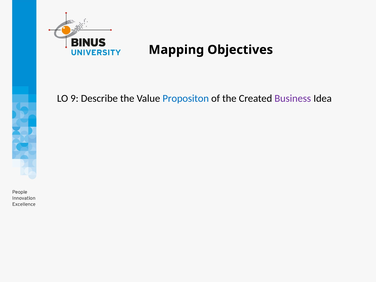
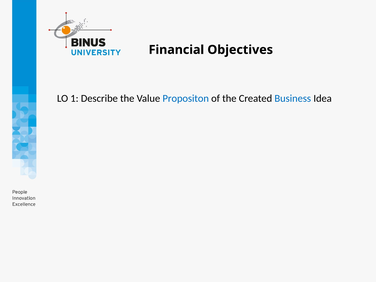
Mapping: Mapping -> Financial
9: 9 -> 1
Business colour: purple -> blue
